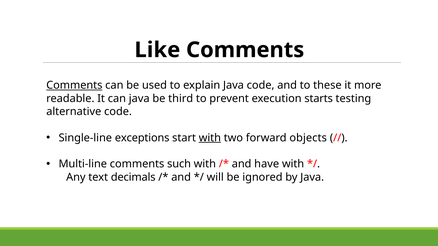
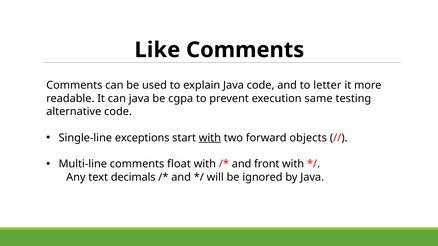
Comments at (74, 85) underline: present -> none
these: these -> letter
third: third -> cgpa
starts: starts -> same
such: such -> float
have: have -> front
